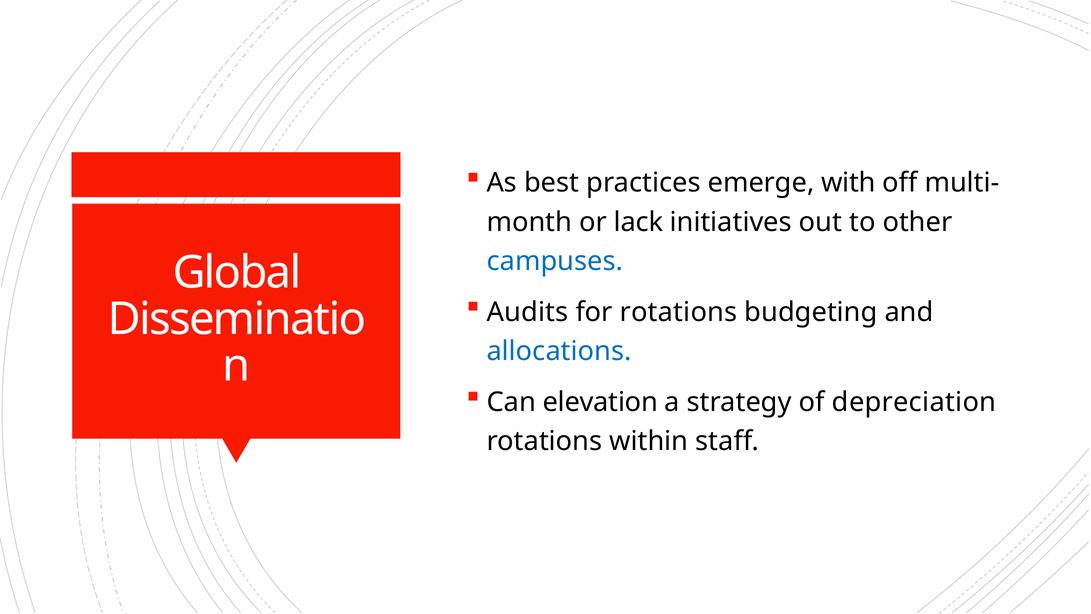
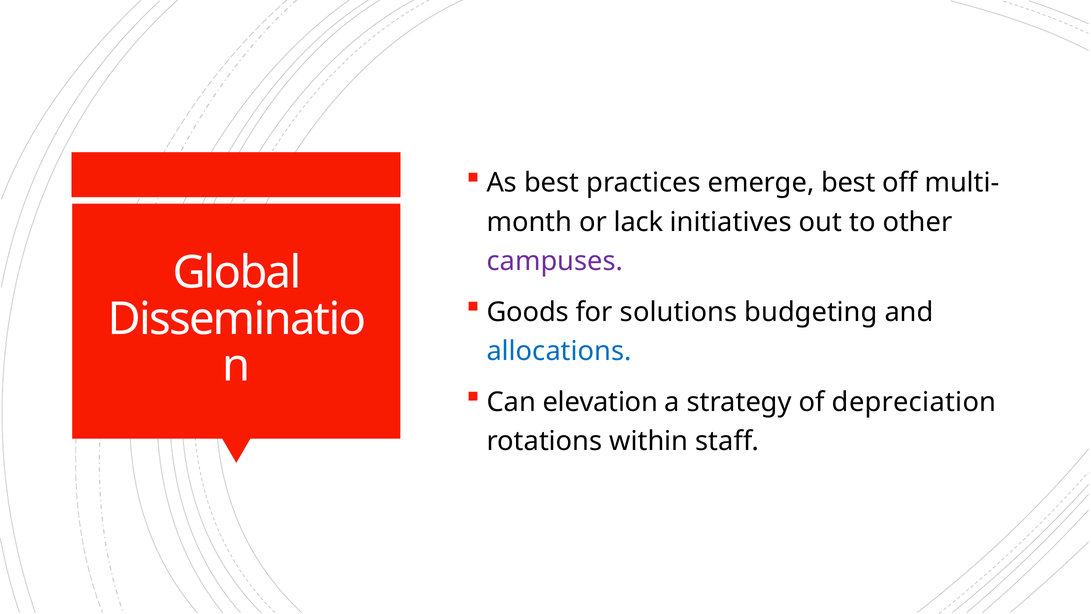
emerge with: with -> best
campuses colour: blue -> purple
Audits: Audits -> Goods
for rotations: rotations -> solutions
